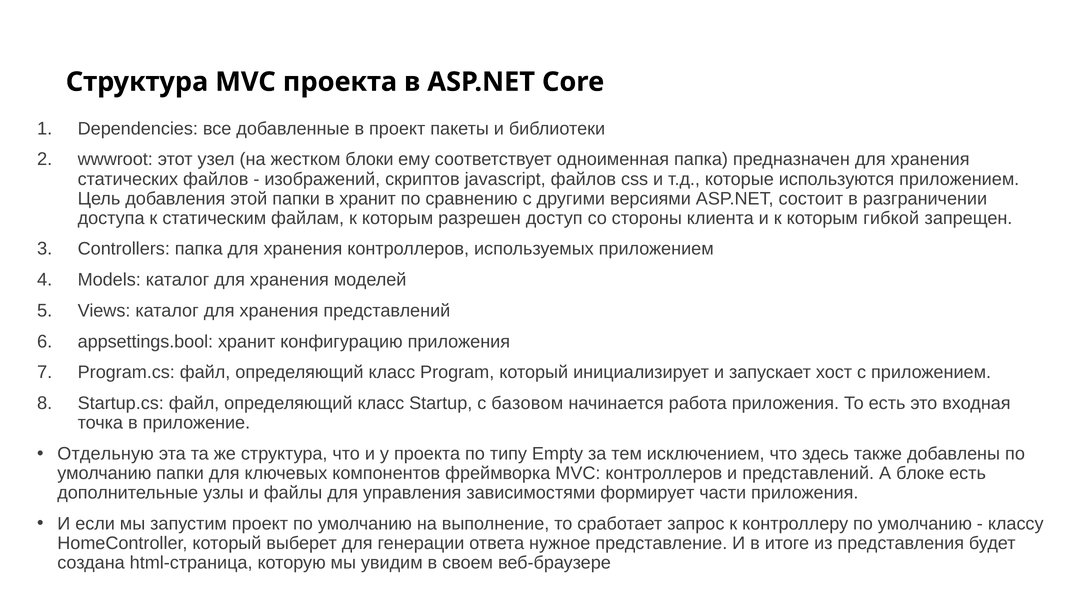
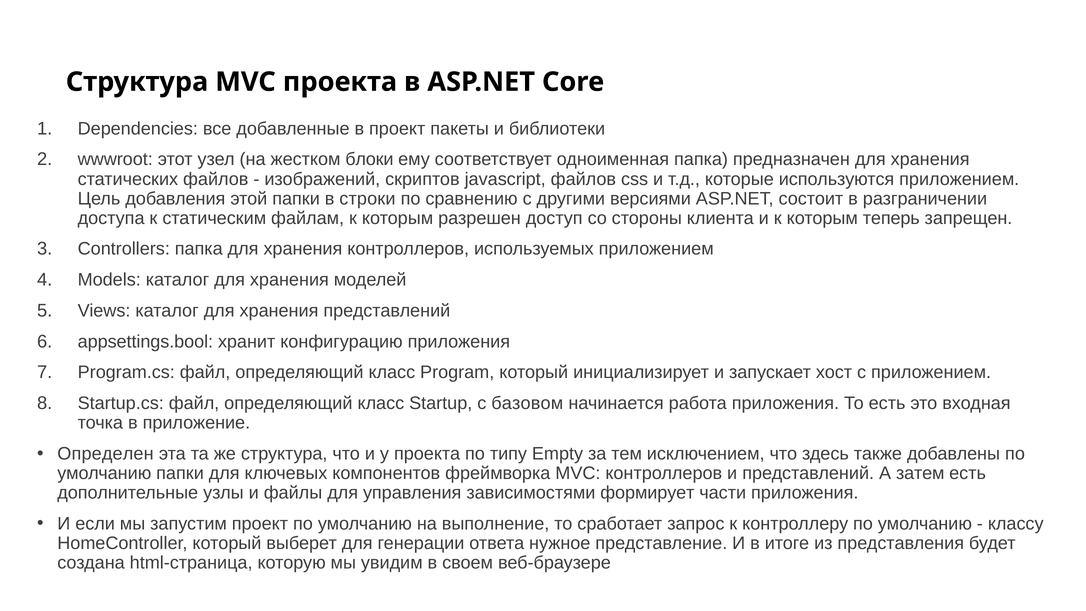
в хранит: хранит -> строки
гибкой: гибкой -> теперь
Отдельную: Отдельную -> Определен
блоке: блоке -> затем
